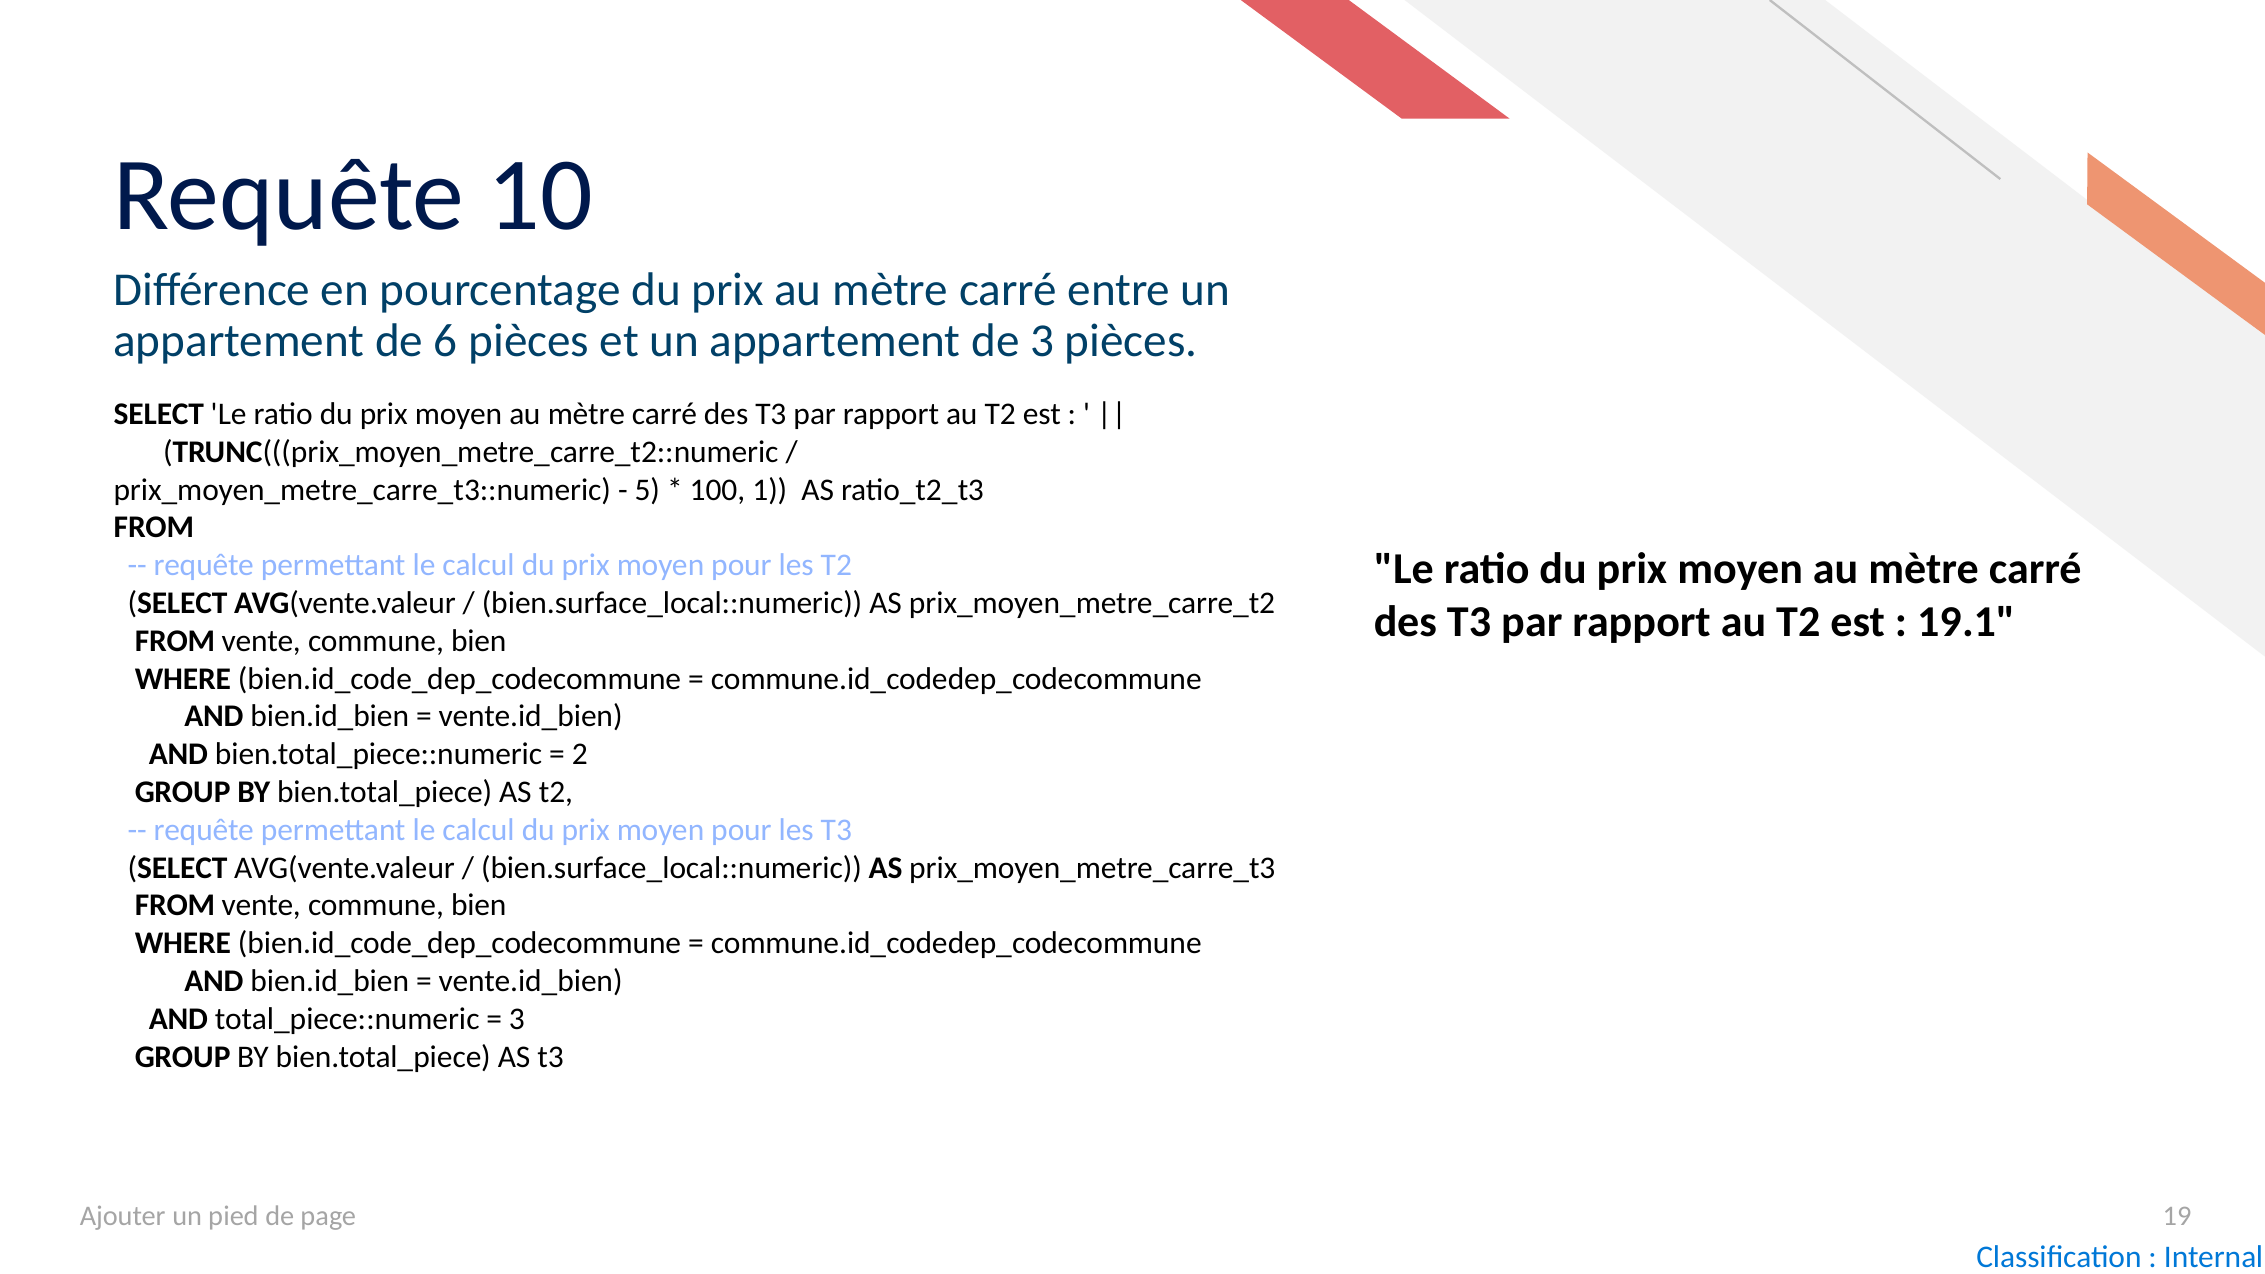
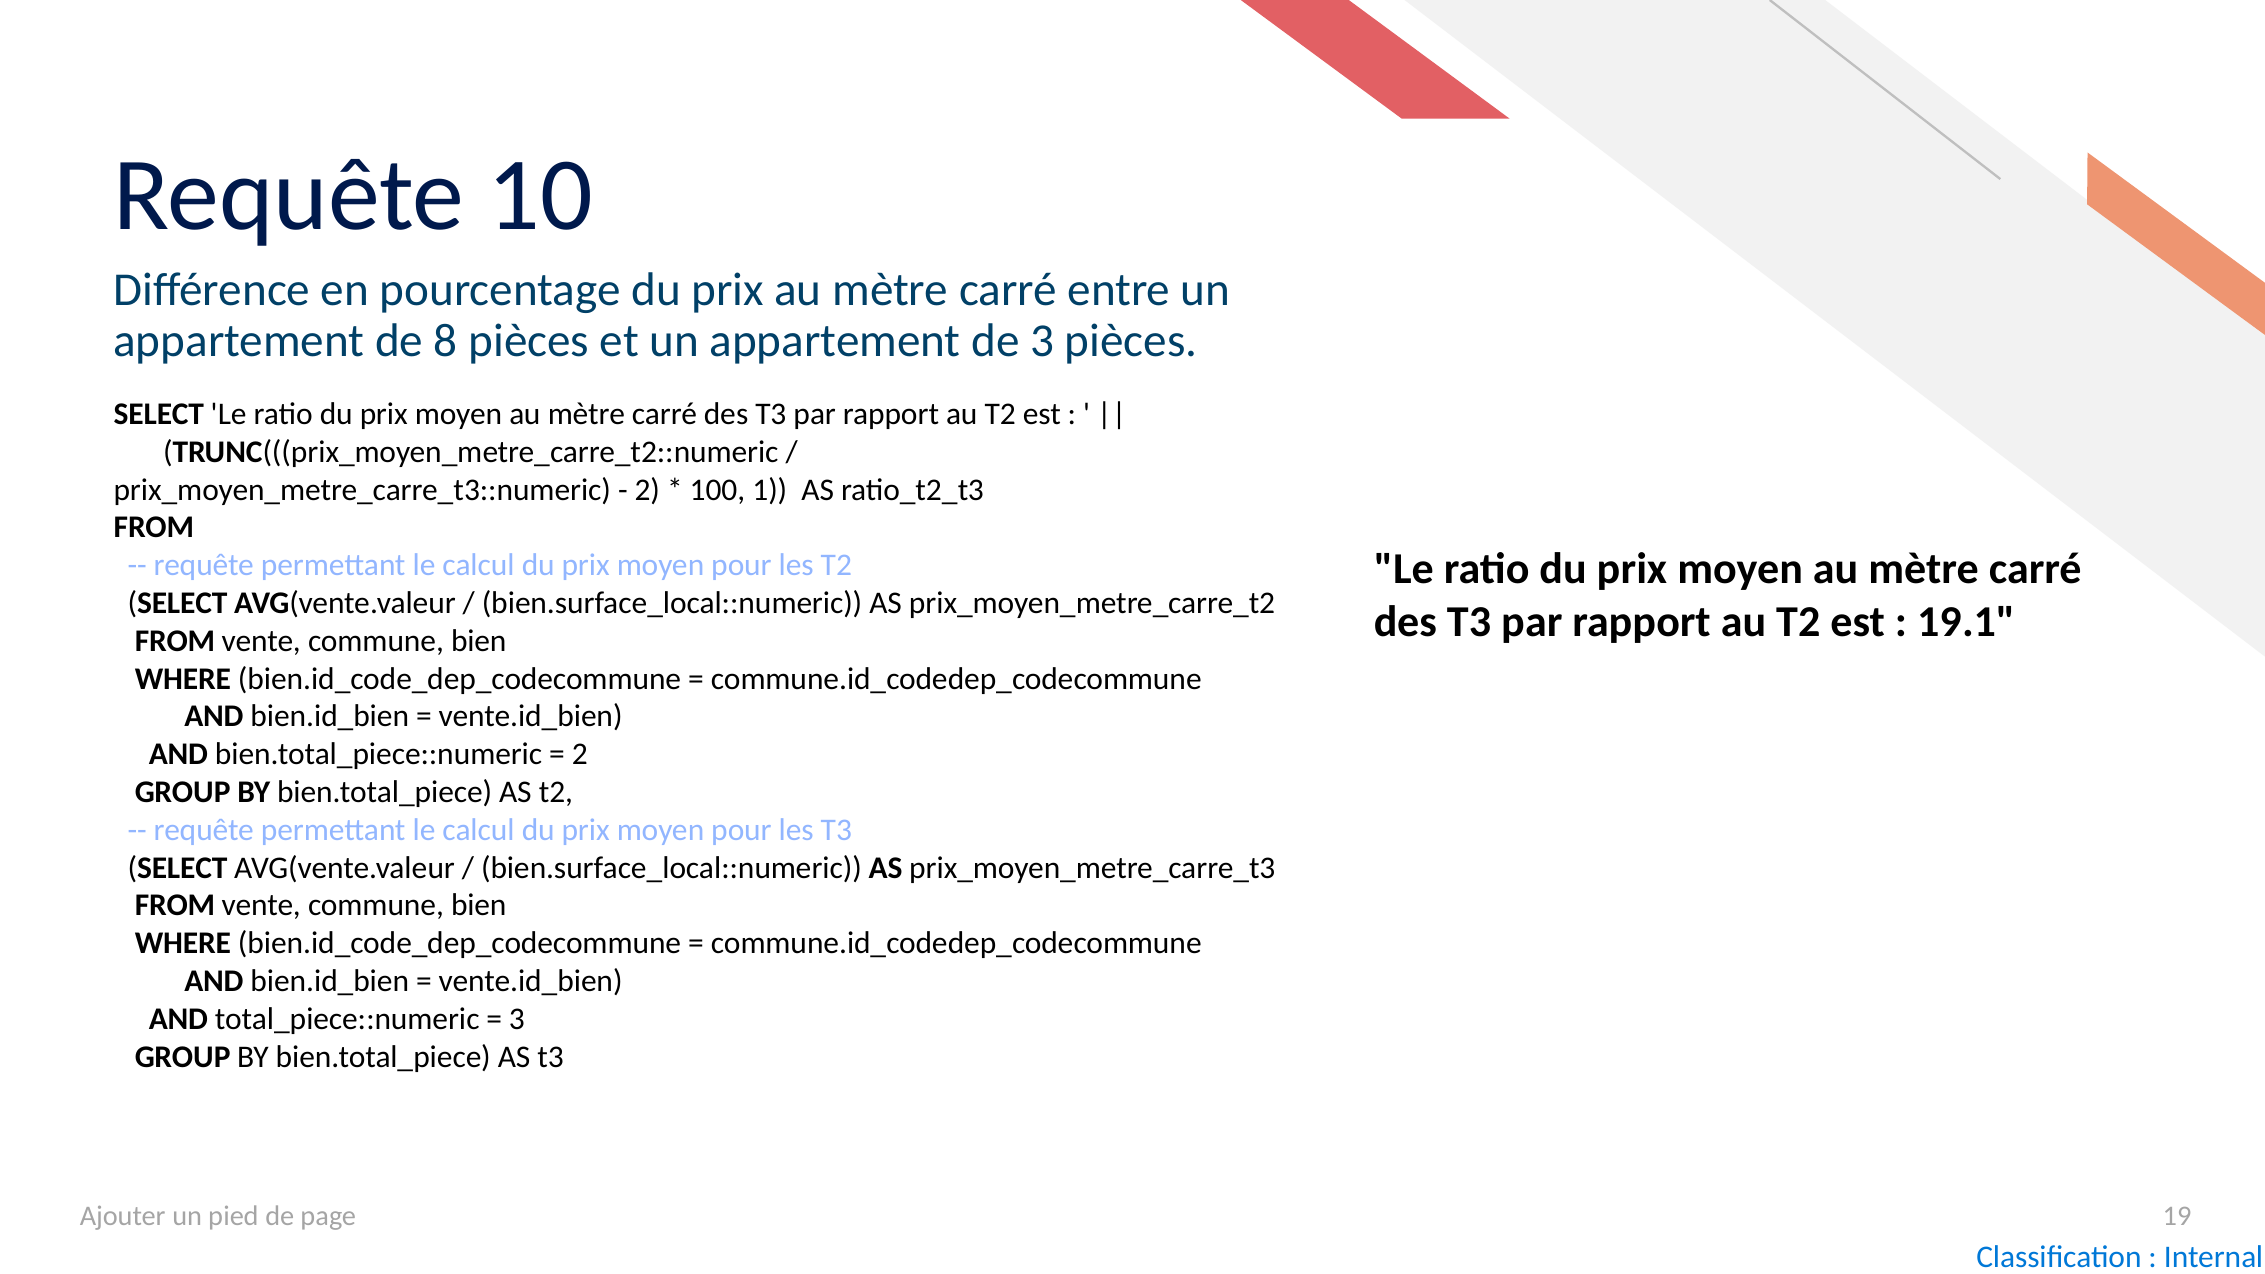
6: 6 -> 8
5 at (647, 490): 5 -> 2
